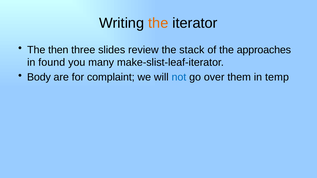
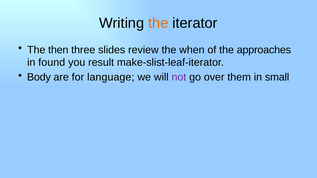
stack: stack -> when
many: many -> result
complaint: complaint -> language
not colour: blue -> purple
temp: temp -> small
